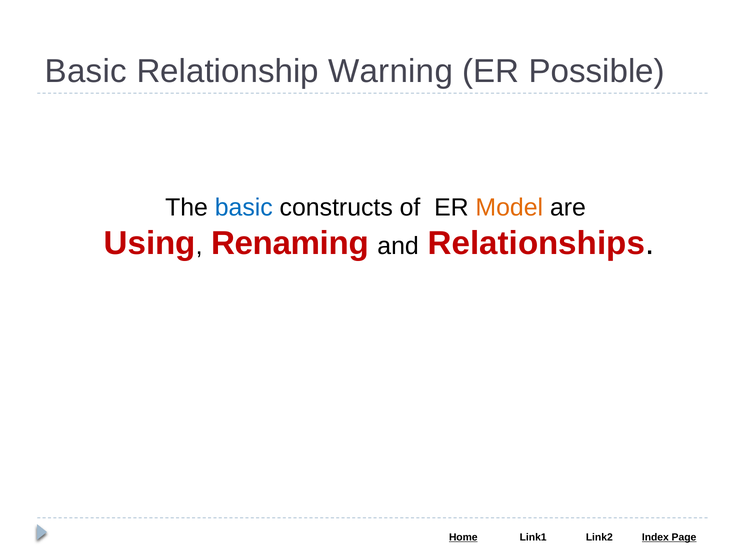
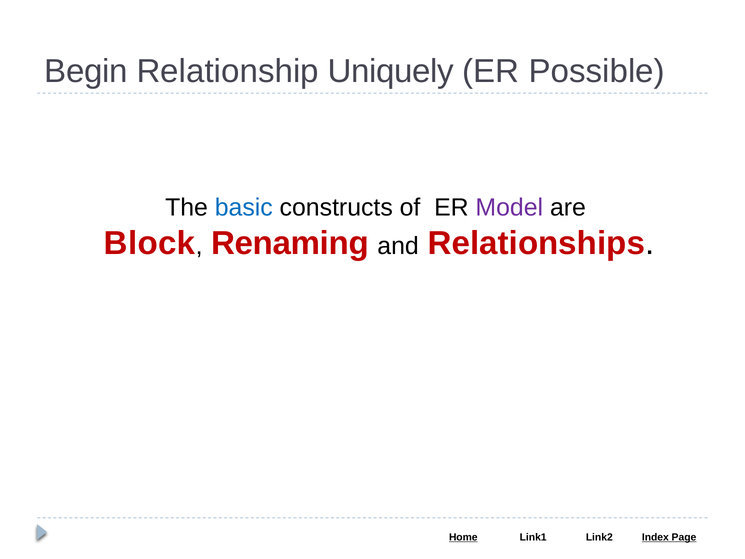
Basic at (86, 71): Basic -> Begin
Warning: Warning -> Uniquely
Model colour: orange -> purple
Using: Using -> Block
